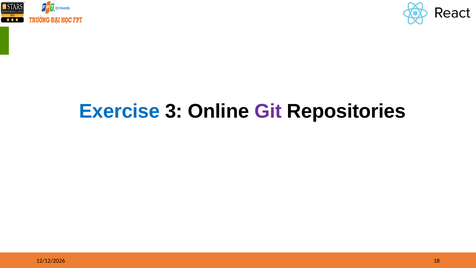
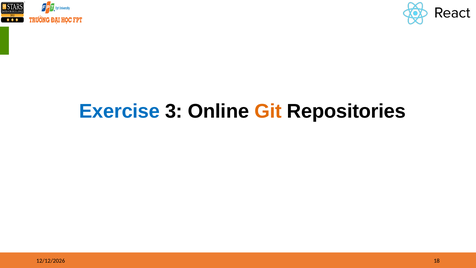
Git colour: purple -> orange
